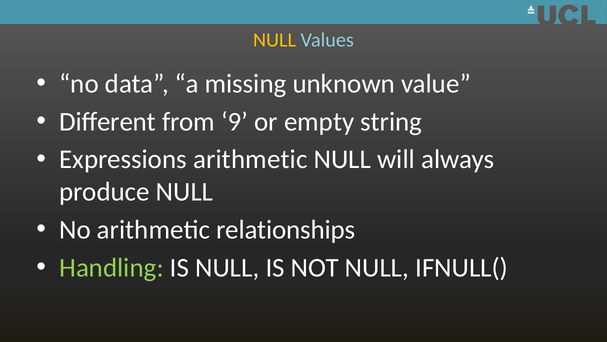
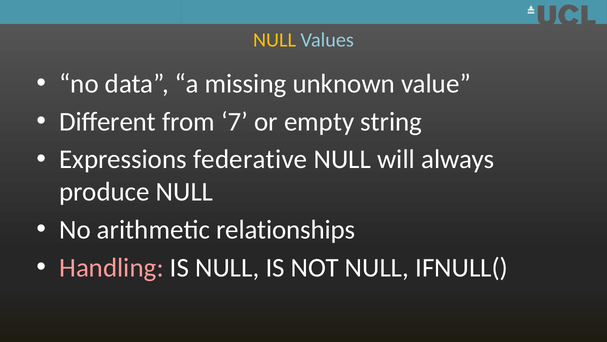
9: 9 -> 7
Expressions arithmetic: arithmetic -> federative
Handling colour: light green -> pink
